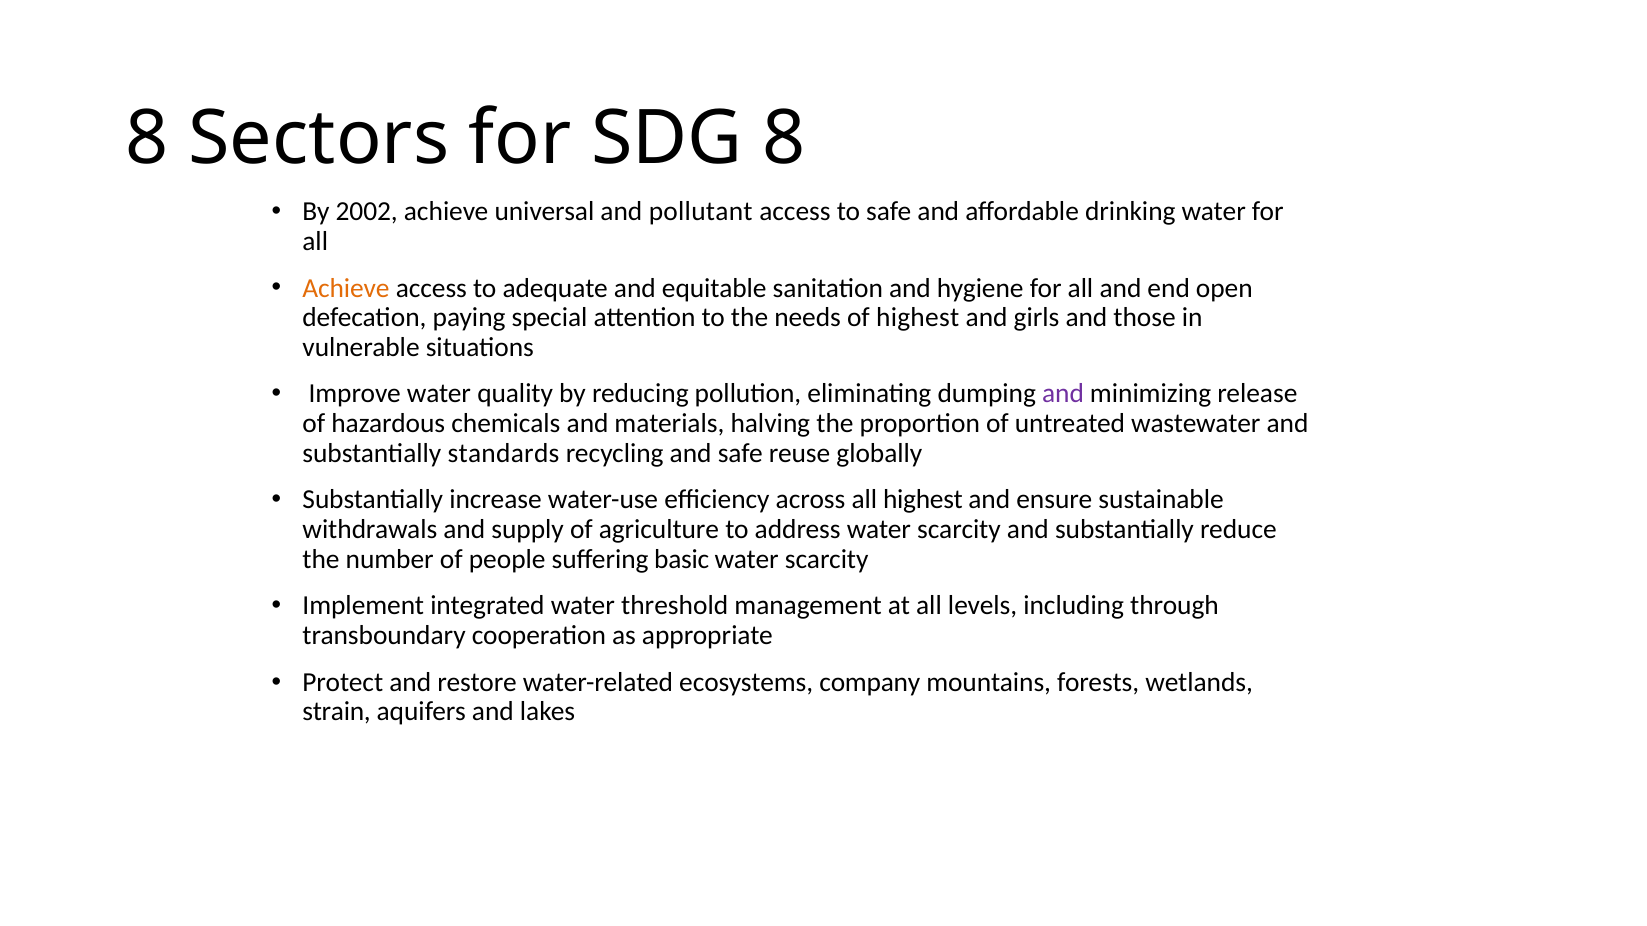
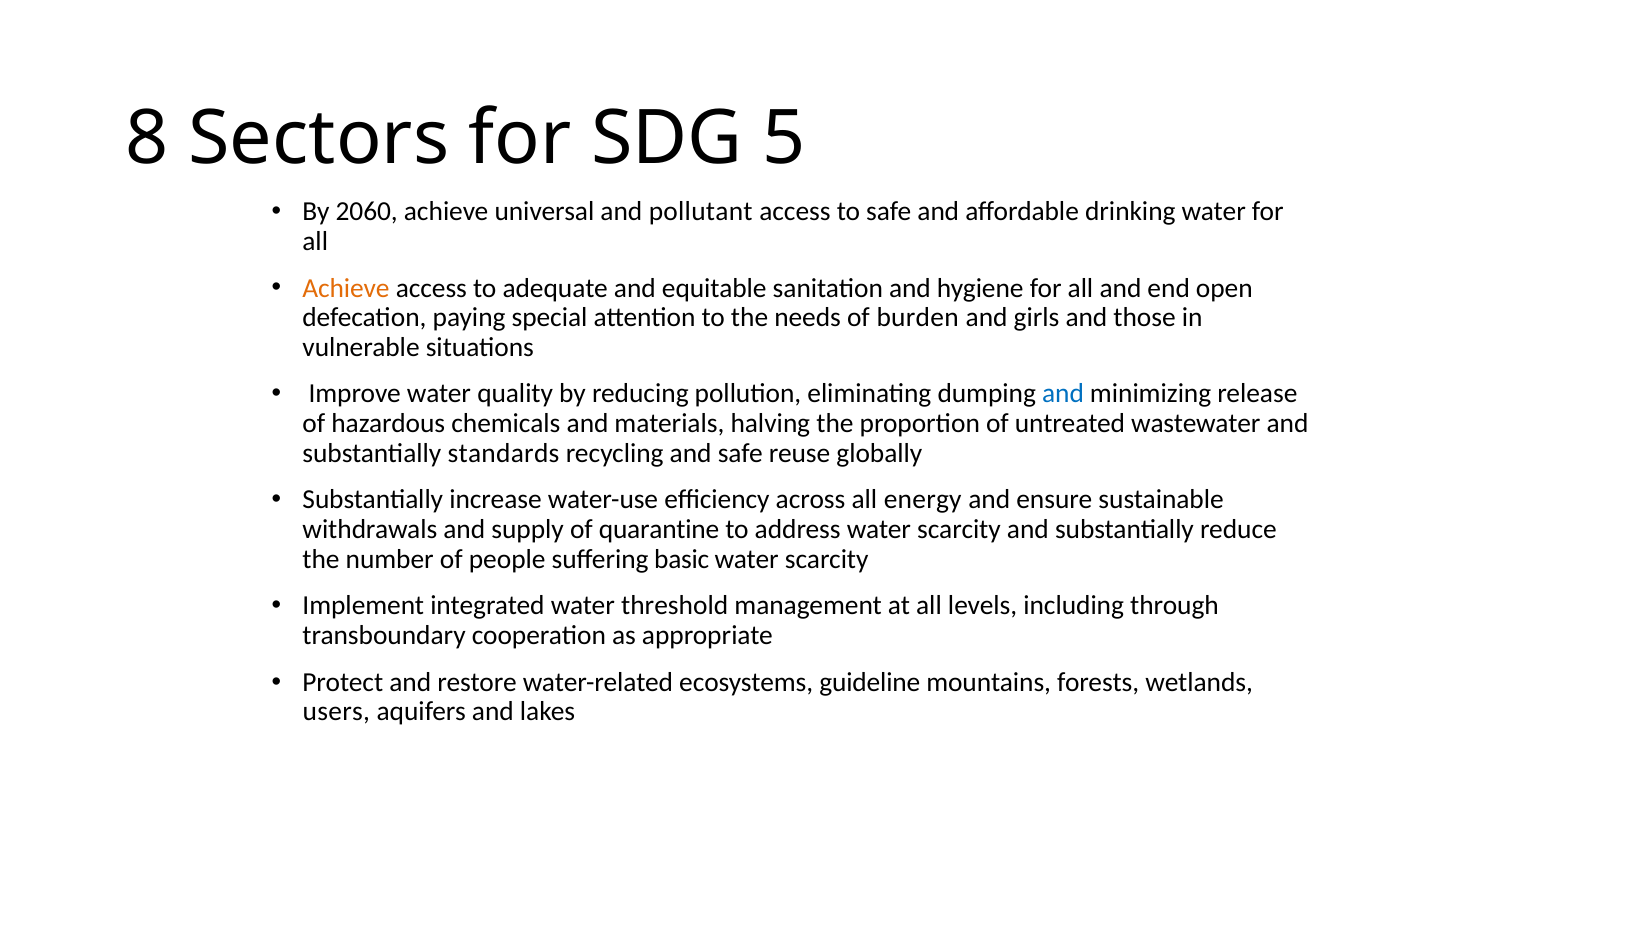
SDG 8: 8 -> 5
2002: 2002 -> 2060
of highest: highest -> burden
and at (1063, 394) colour: purple -> blue
all highest: highest -> energy
agriculture: agriculture -> quarantine
company: company -> guideline
strain: strain -> users
